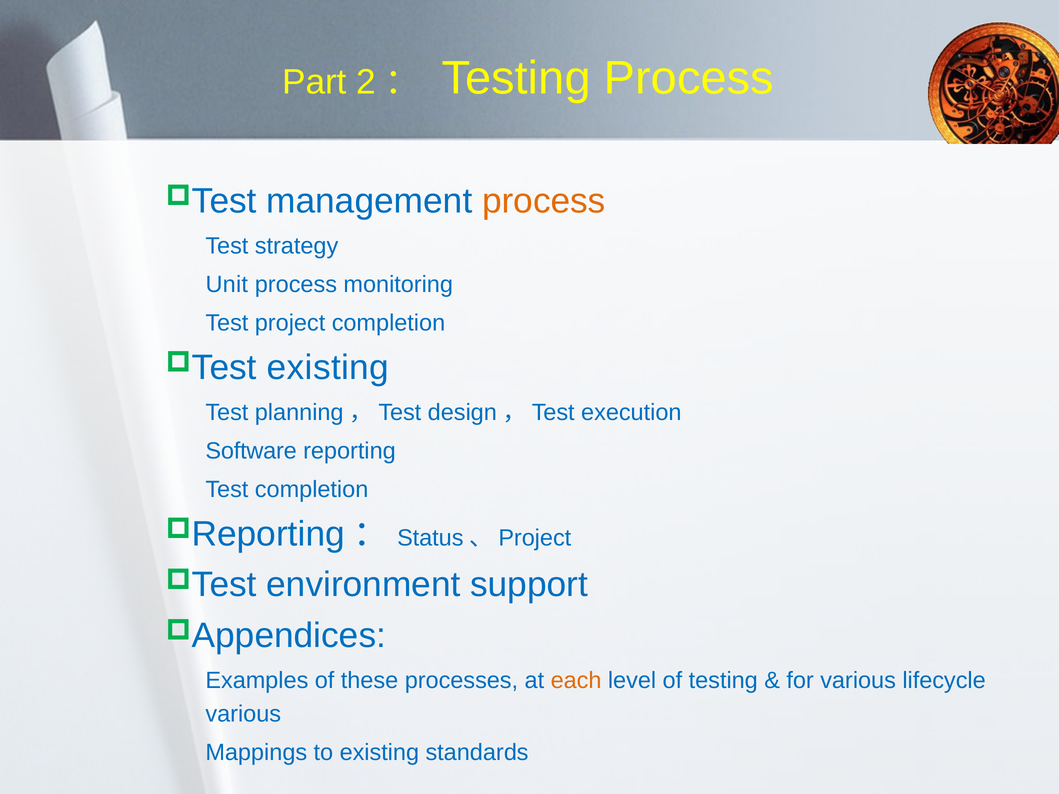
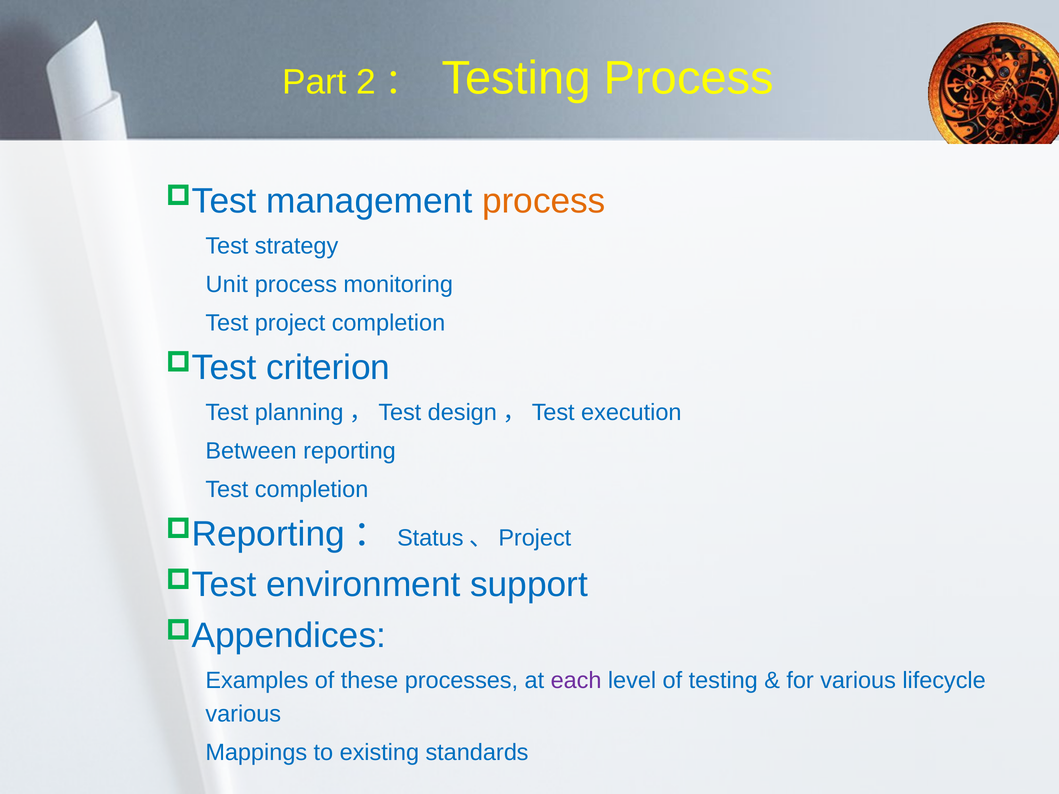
existing at (328, 368): existing -> criterion
Software: Software -> Between
each colour: orange -> purple
